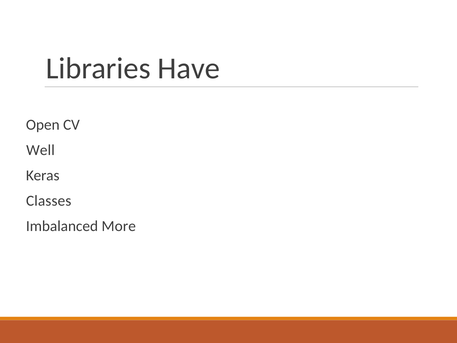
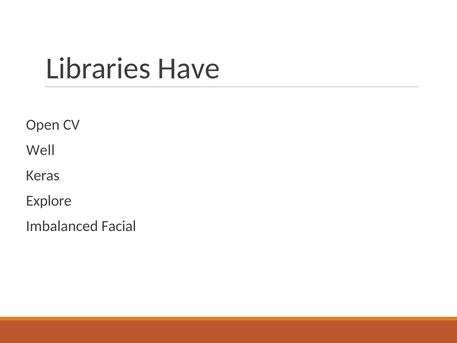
Classes: Classes -> Explore
More: More -> Facial
